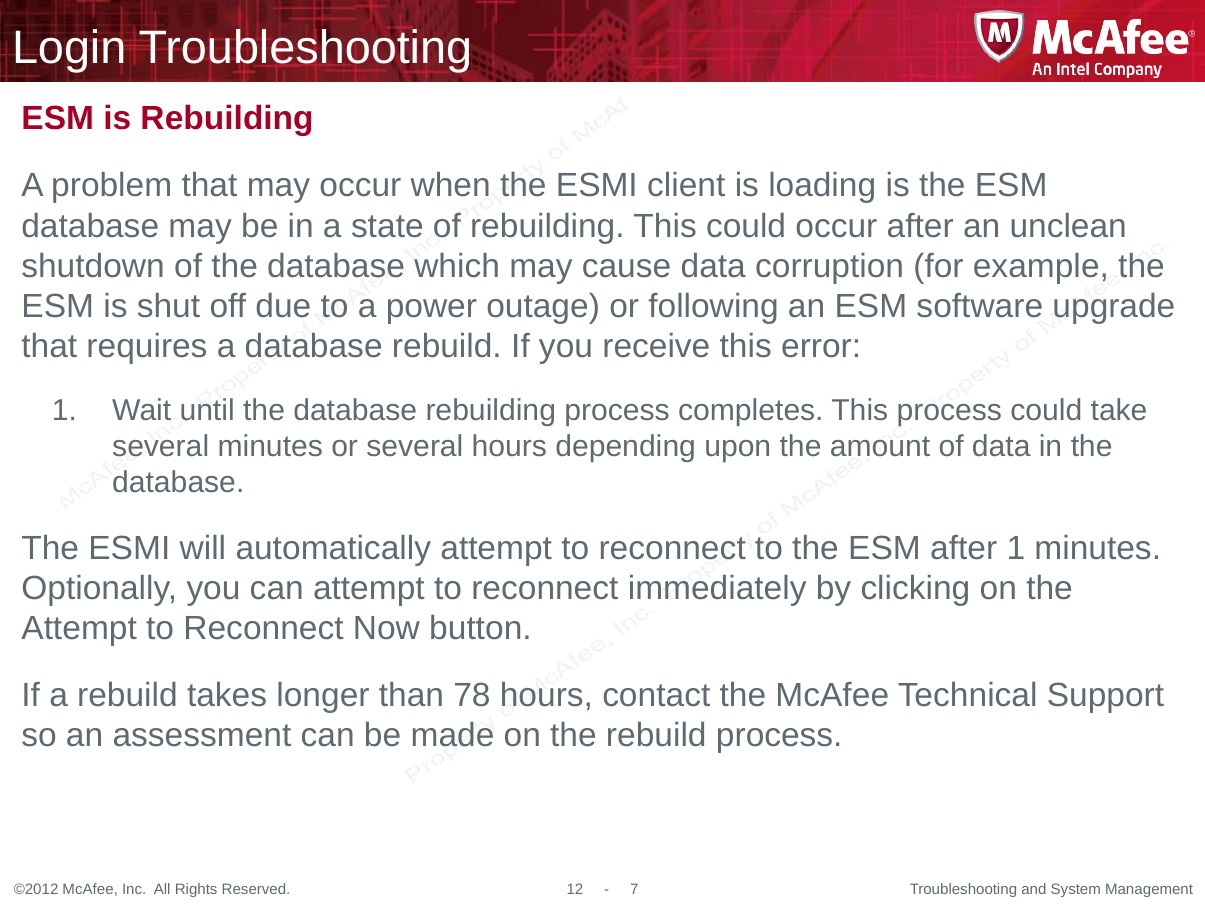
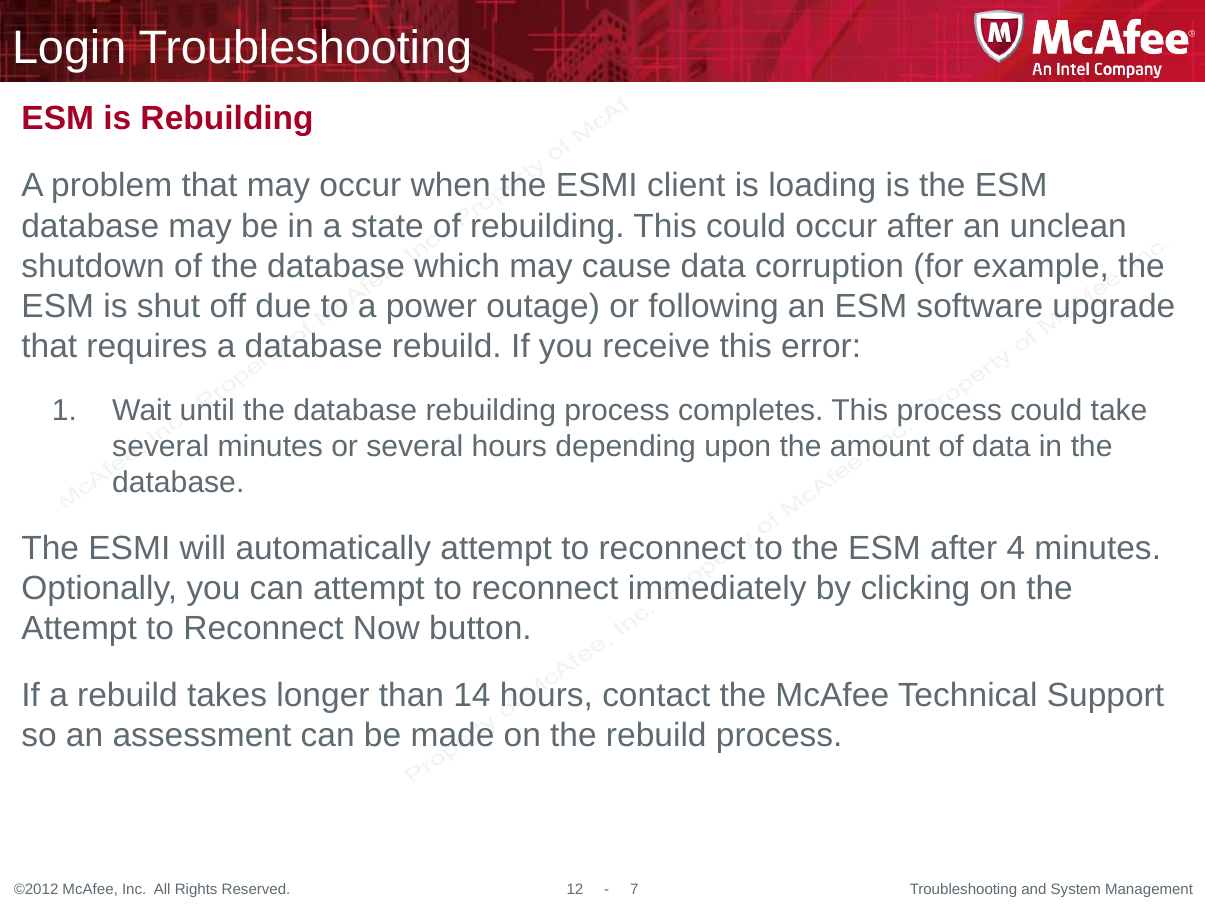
after 1: 1 -> 4
78: 78 -> 14
